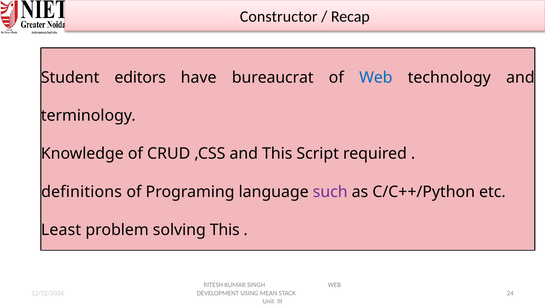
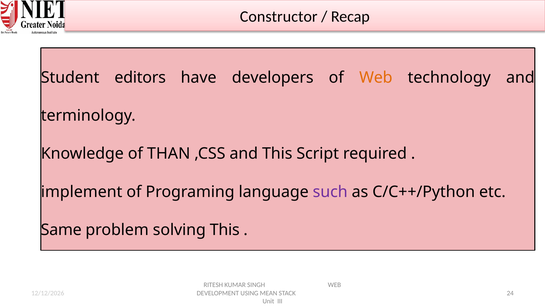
bureaucrat: bureaucrat -> developers
Web at (376, 77) colour: blue -> orange
CRUD: CRUD -> THAN
definitions: definitions -> implement
Least: Least -> Same
